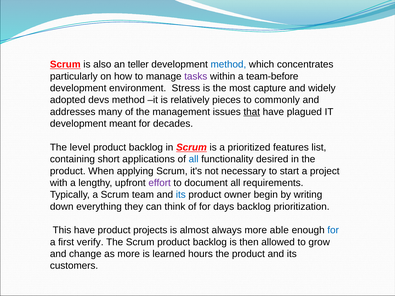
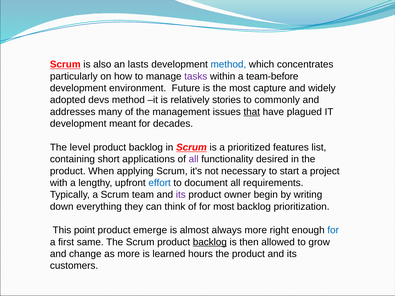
teller: teller -> lasts
Stress: Stress -> Future
pieces: pieces -> stories
all at (194, 159) colour: blue -> purple
effort colour: purple -> blue
its at (181, 195) colour: blue -> purple
for days: days -> most
This have: have -> point
projects: projects -> emerge
able: able -> right
verify: verify -> same
backlog at (210, 242) underline: none -> present
